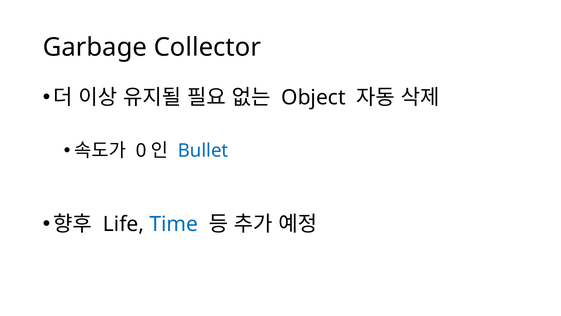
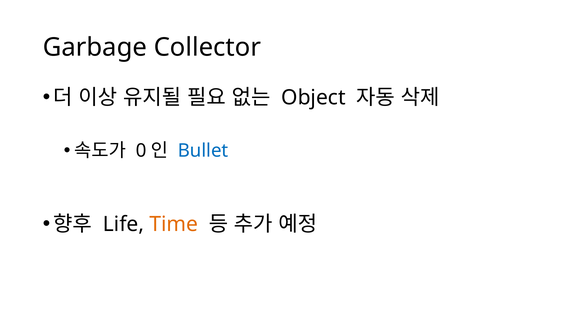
Time colour: blue -> orange
